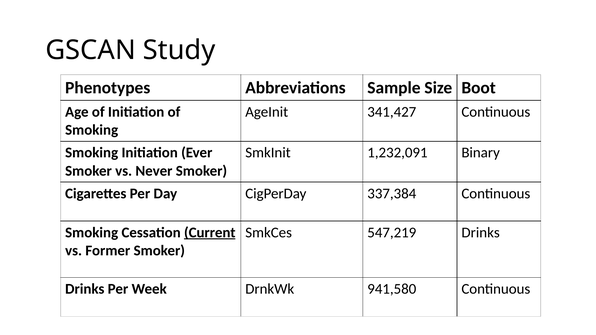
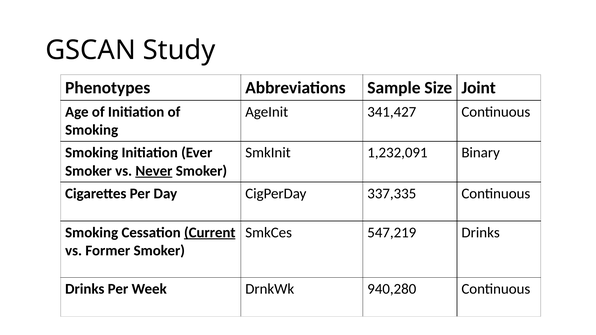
Boot: Boot -> Joint
Never underline: none -> present
337,384: 337,384 -> 337,335
941,580: 941,580 -> 940,280
